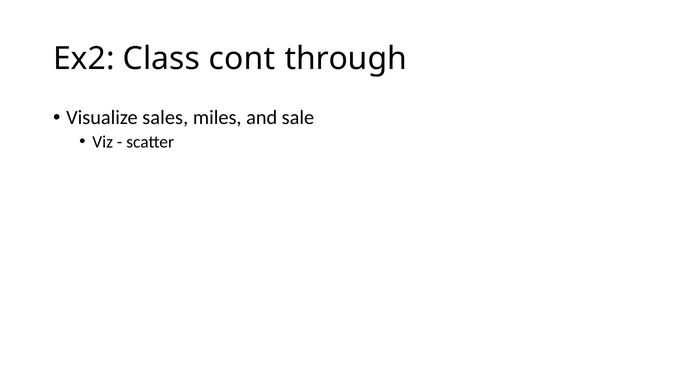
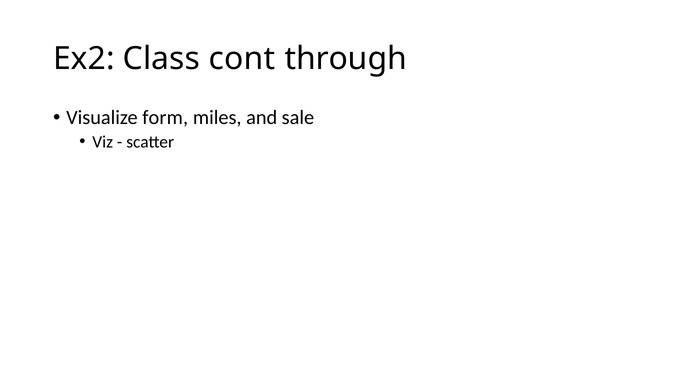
sales: sales -> form
